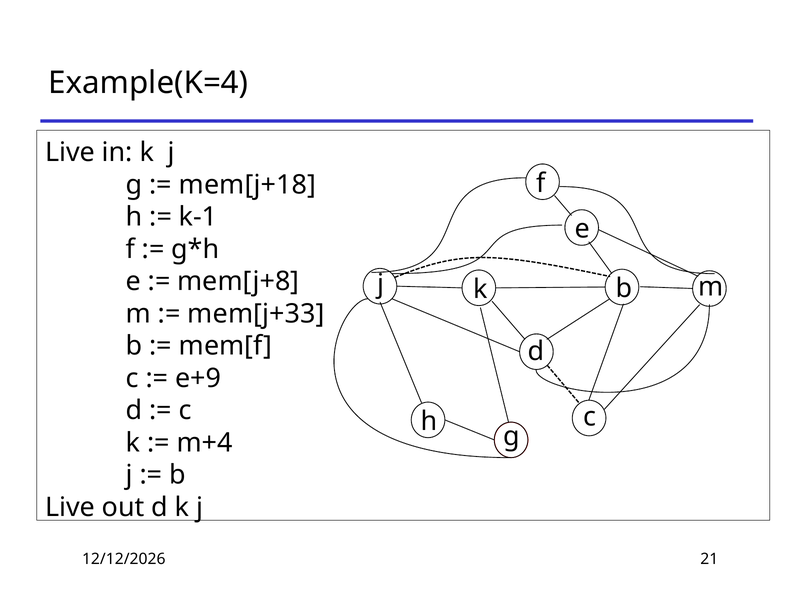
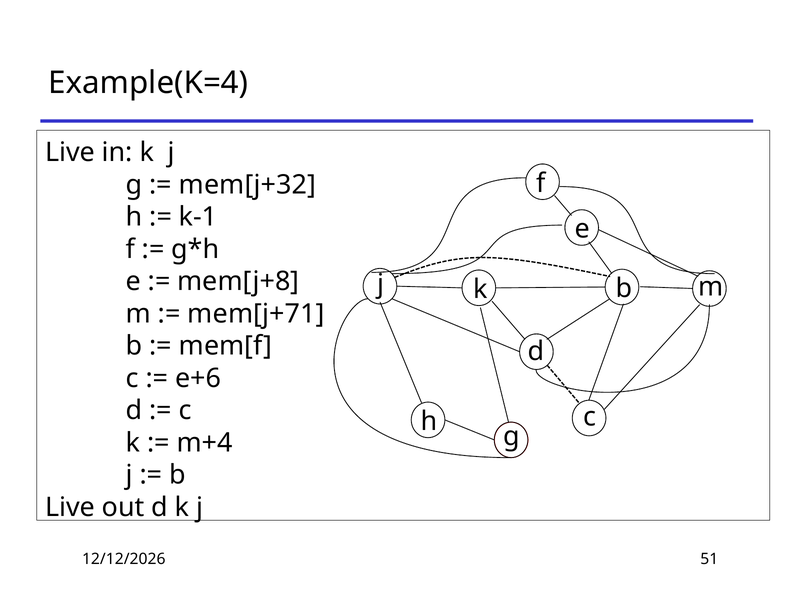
mem[j+18: mem[j+18 -> mem[j+32
mem[j+33: mem[j+33 -> mem[j+71
e+9: e+9 -> e+6
21: 21 -> 51
